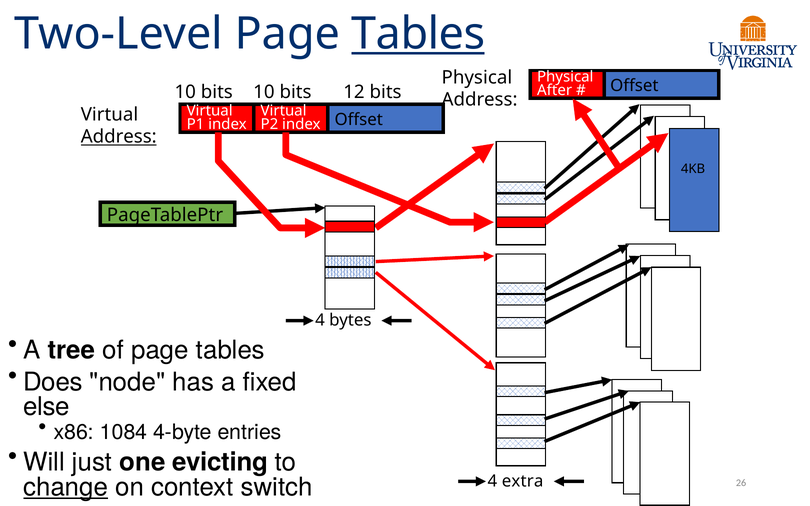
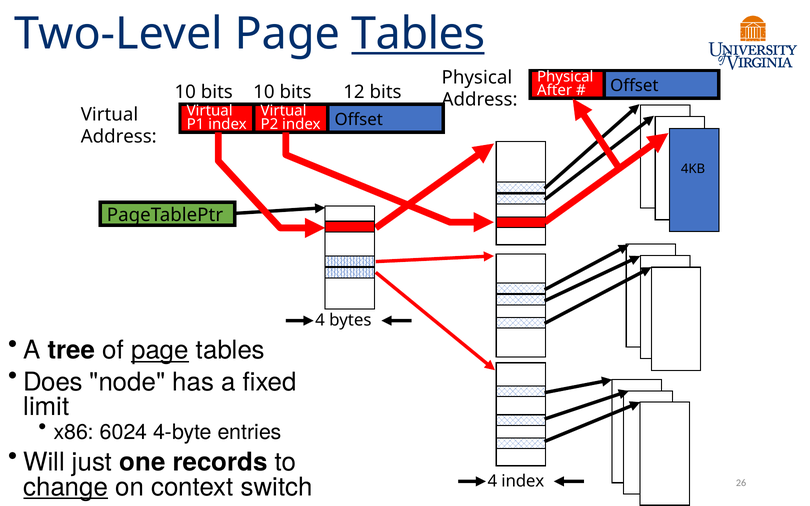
Address at (119, 137) underline: present -> none
page at (160, 351) underline: none -> present
else: else -> limit
1084: 1084 -> 6024
evicting: evicting -> records
4 extra: extra -> index
